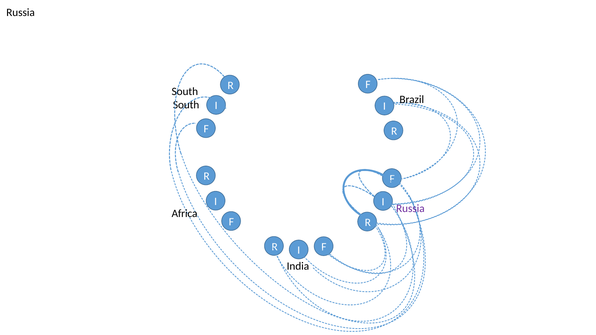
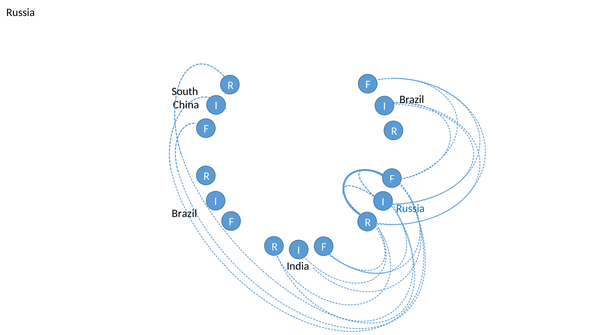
South at (186, 105): South -> China
Russia at (410, 209) colour: purple -> blue
Africa at (184, 214): Africa -> Brazil
